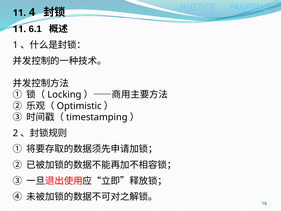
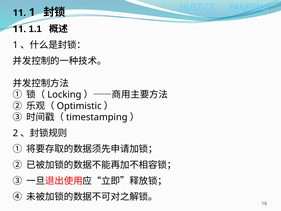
11 4: 4 -> 1
6.1: 6.1 -> 1.1
